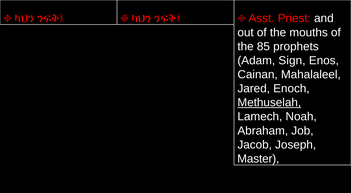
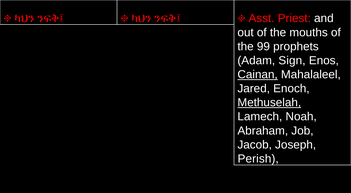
85: 85 -> 99
Cainan underline: none -> present
Master: Master -> Perish
